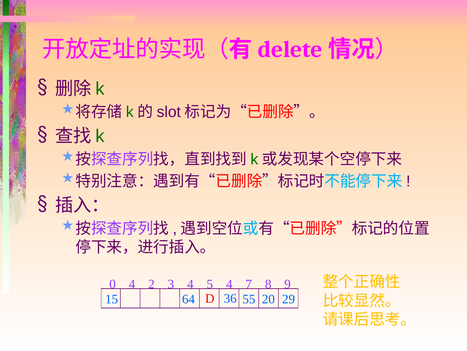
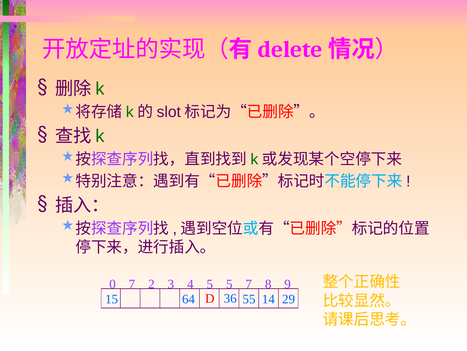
0 4: 4 -> 7
5 4: 4 -> 5
20: 20 -> 14
